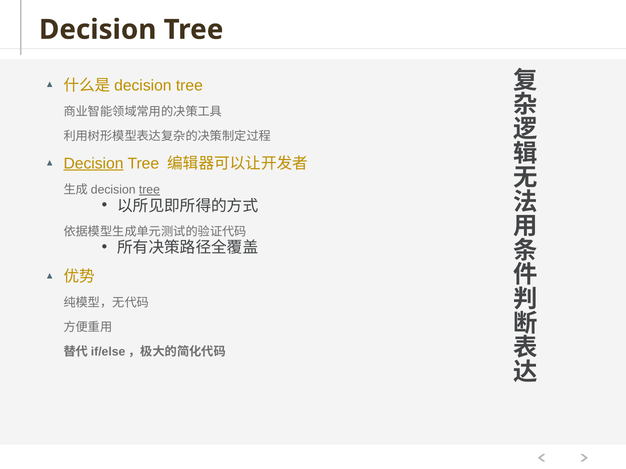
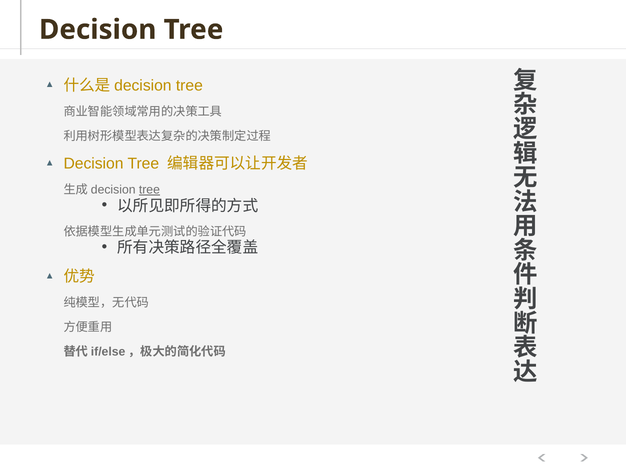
Decision at (93, 164) underline: present -> none
